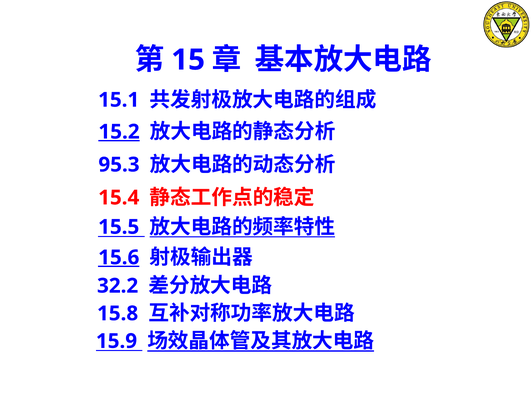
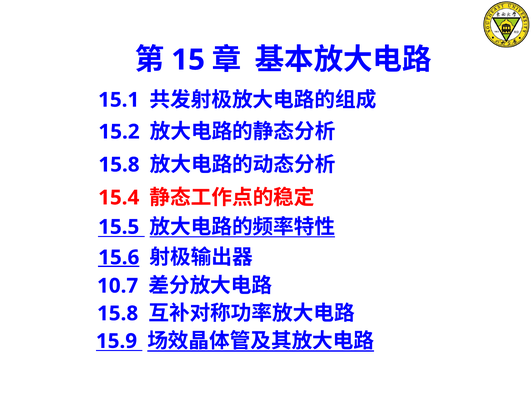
15.2 underline: present -> none
95.3 at (119, 165): 95.3 -> 15.8
32.2: 32.2 -> 10.7
